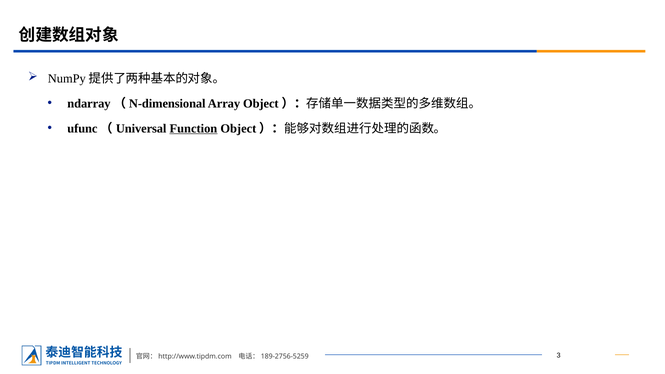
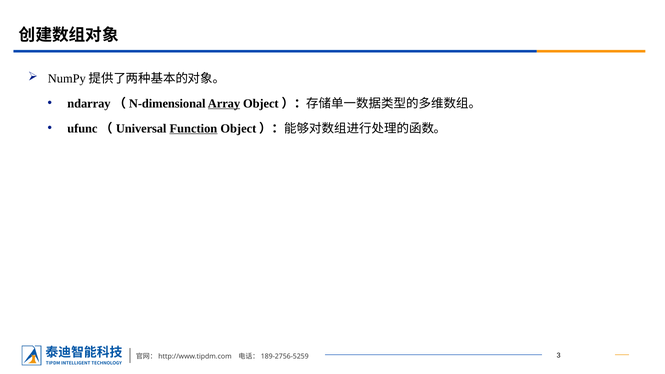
Array underline: none -> present
